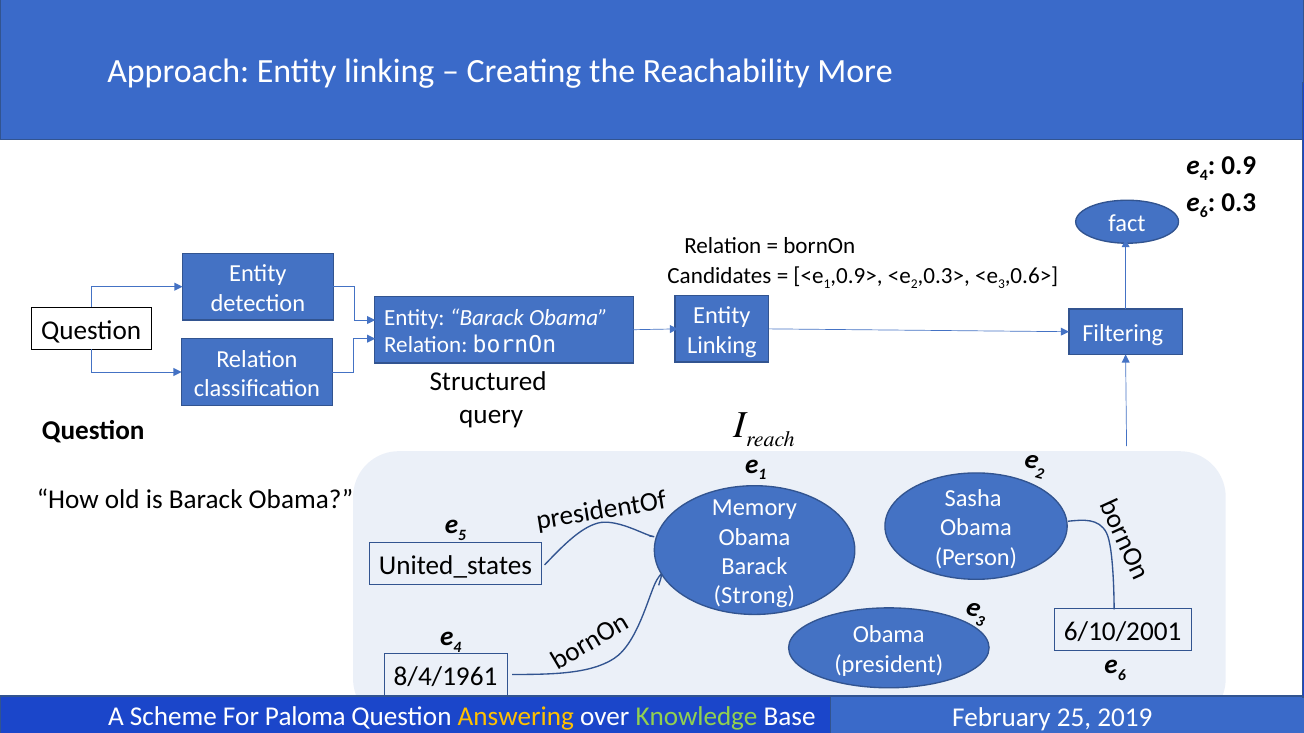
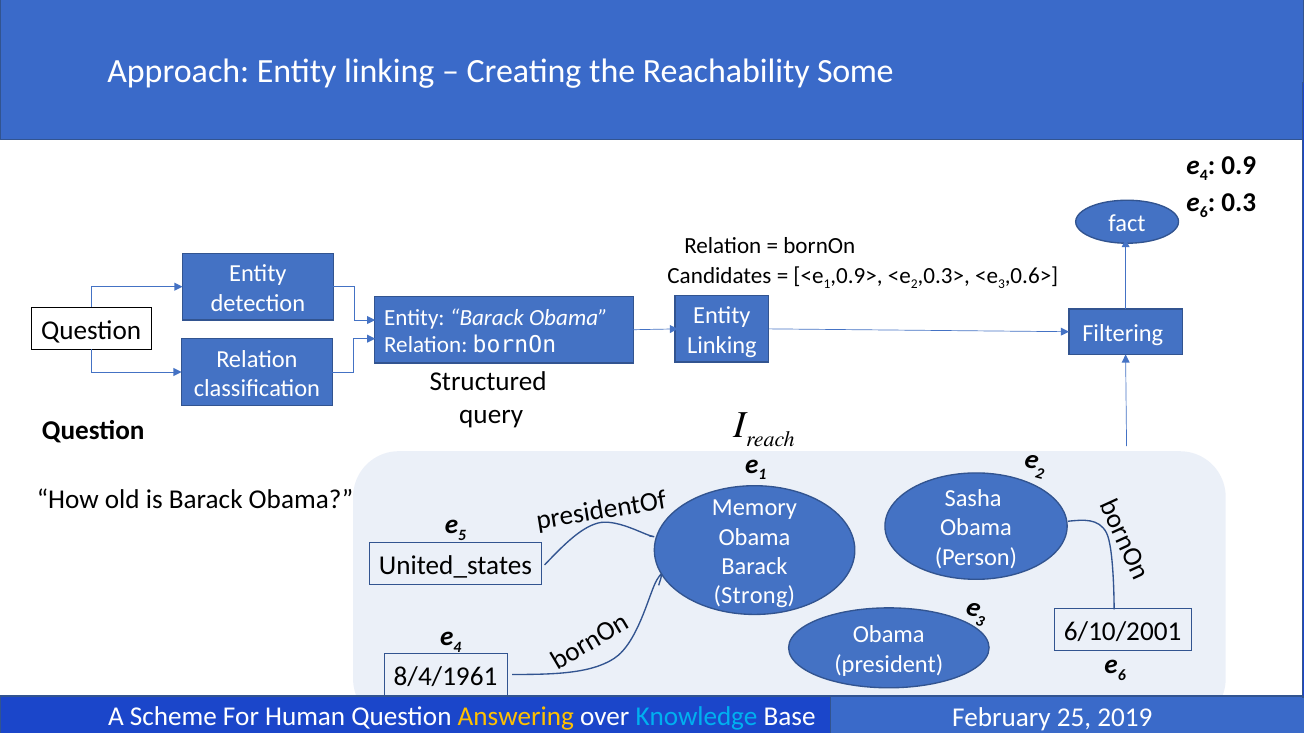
More: More -> Some
Paloma: Paloma -> Human
Knowledge colour: light green -> light blue
